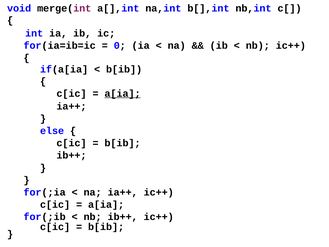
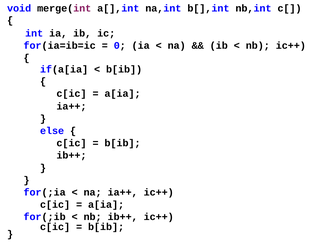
a[ia at (123, 93) underline: present -> none
